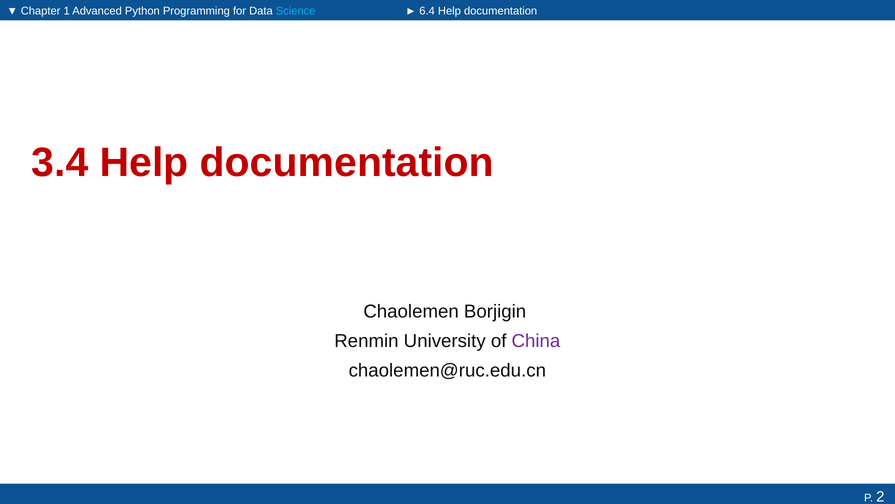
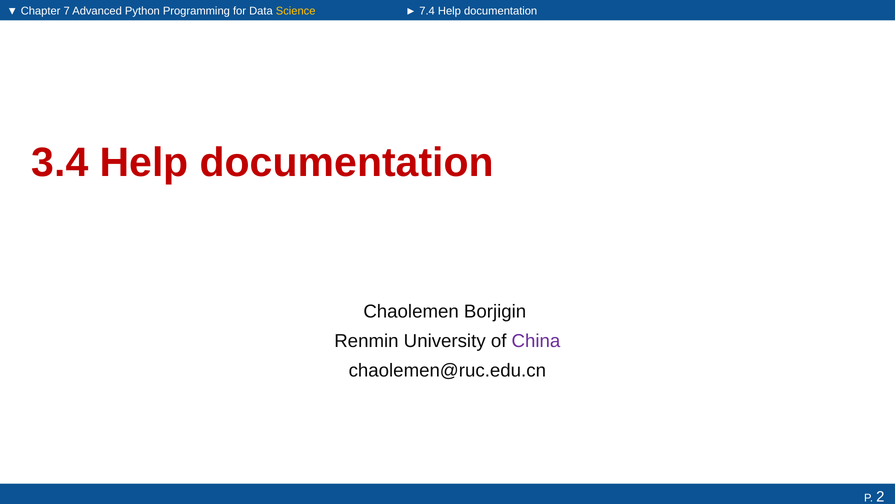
1: 1 -> 7
Science colour: light blue -> yellow
6.4: 6.4 -> 7.4
